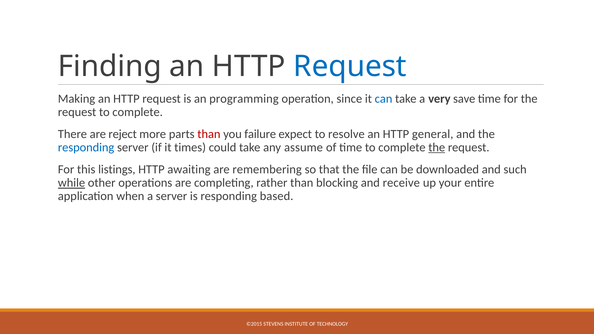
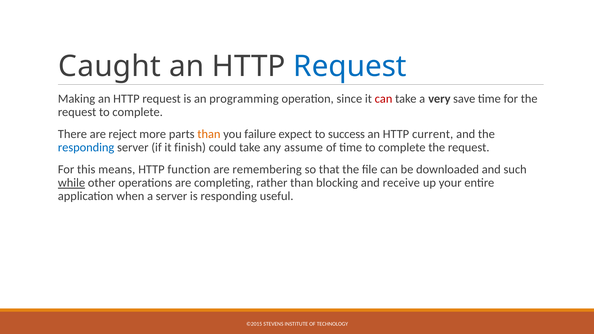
Finding: Finding -> Caught
can at (384, 99) colour: blue -> red
than at (209, 134) colour: red -> orange
resolve: resolve -> success
general: general -> current
times: times -> finish
the at (437, 148) underline: present -> none
listings: listings -> means
awaiting: awaiting -> function
based: based -> useful
